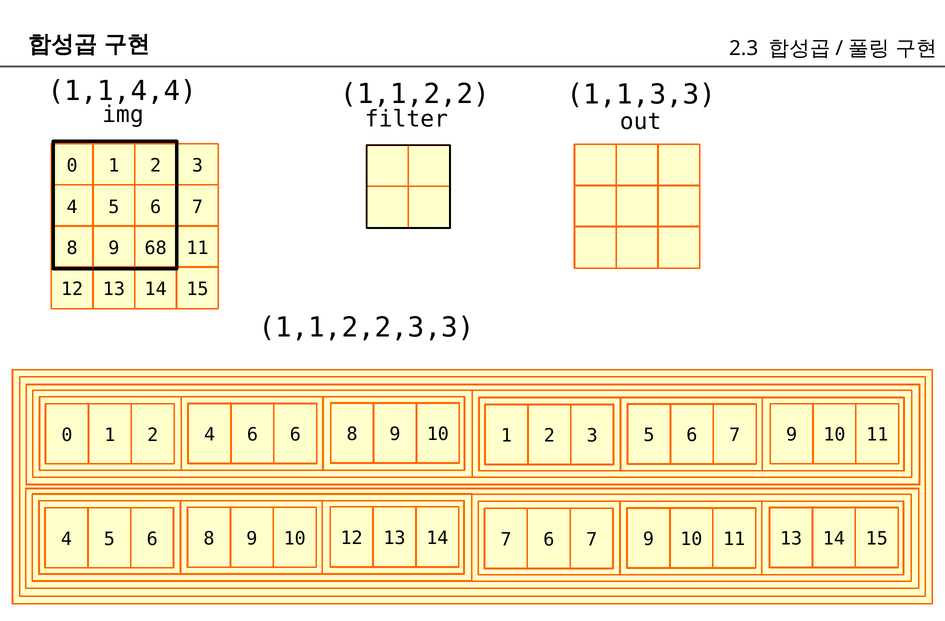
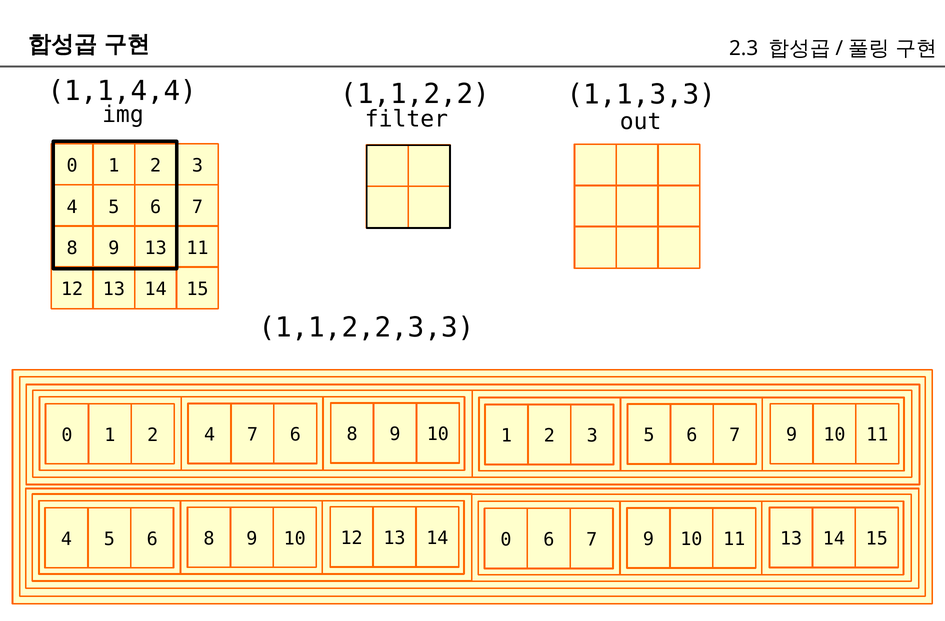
9 68: 68 -> 13
4 6: 6 -> 7
14 7: 7 -> 0
